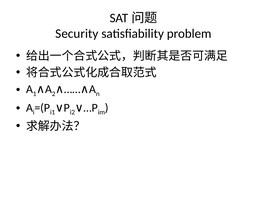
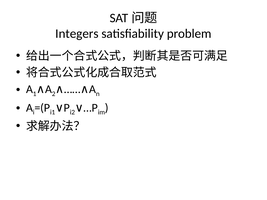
Security: Security -> Integers
